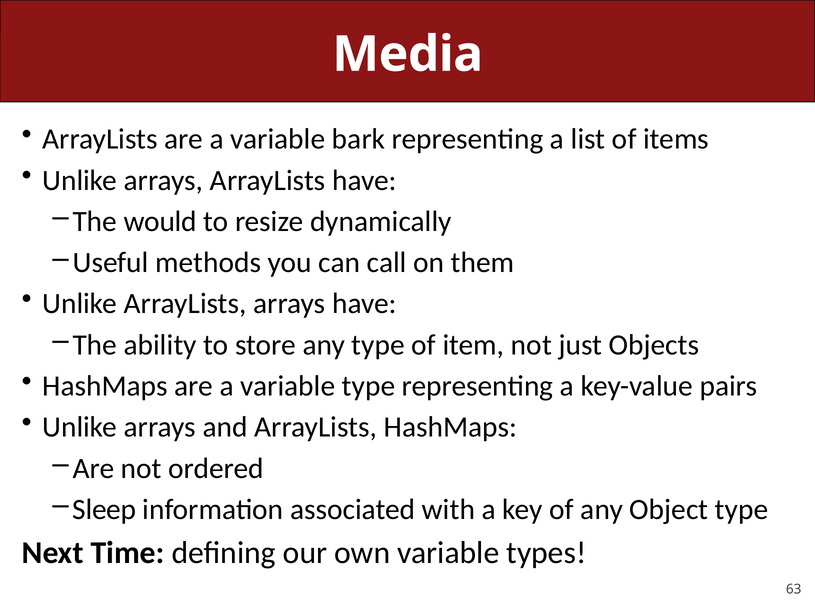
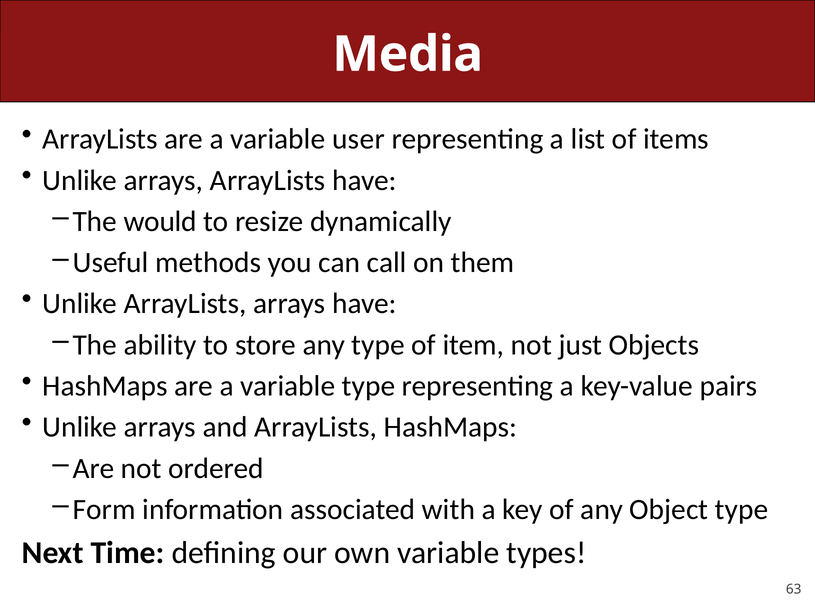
bark: bark -> user
Sleep: Sleep -> Form
